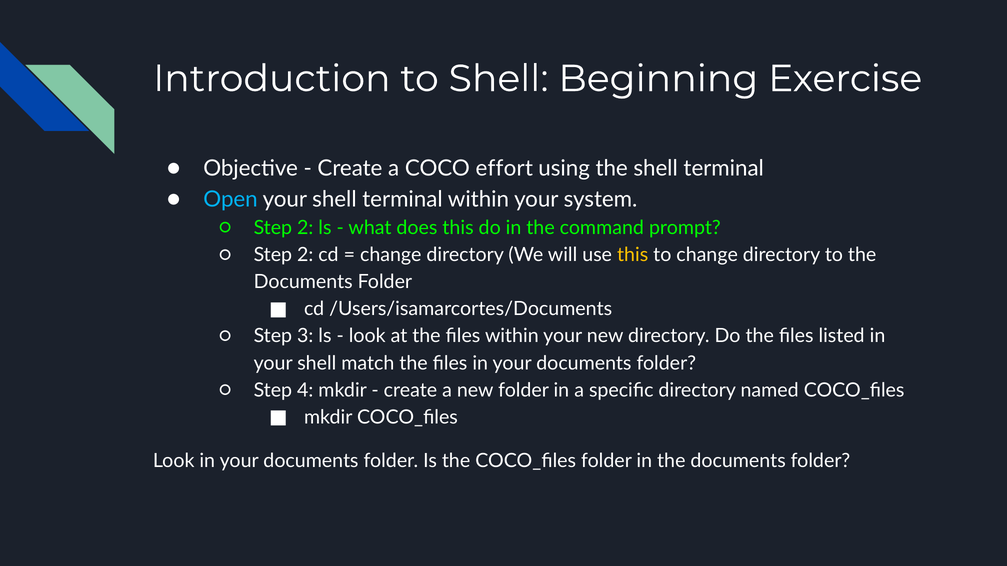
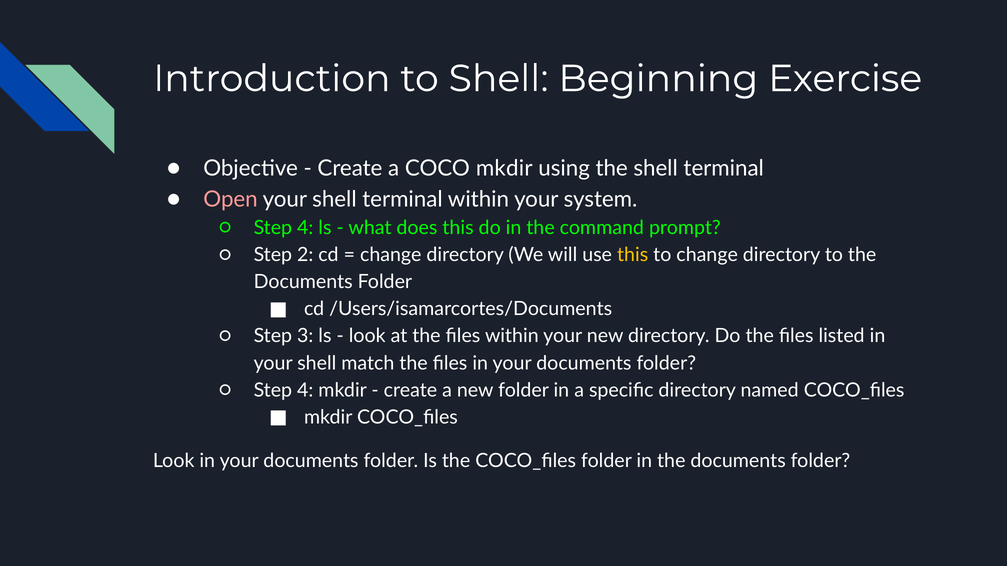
COCO effort: effort -> mkdir
Open colour: light blue -> pink
2 at (305, 228): 2 -> 4
